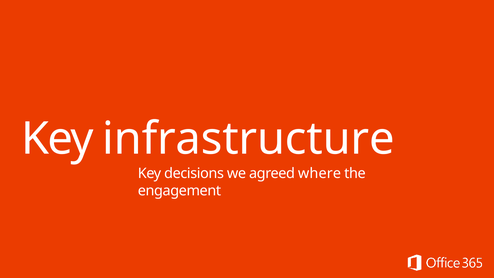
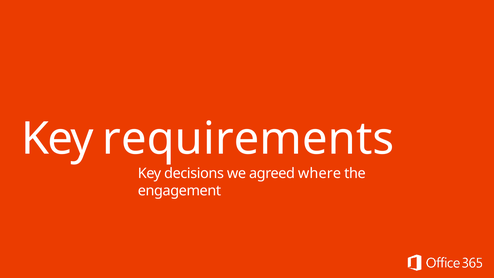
infrastructure: infrastructure -> requirements
